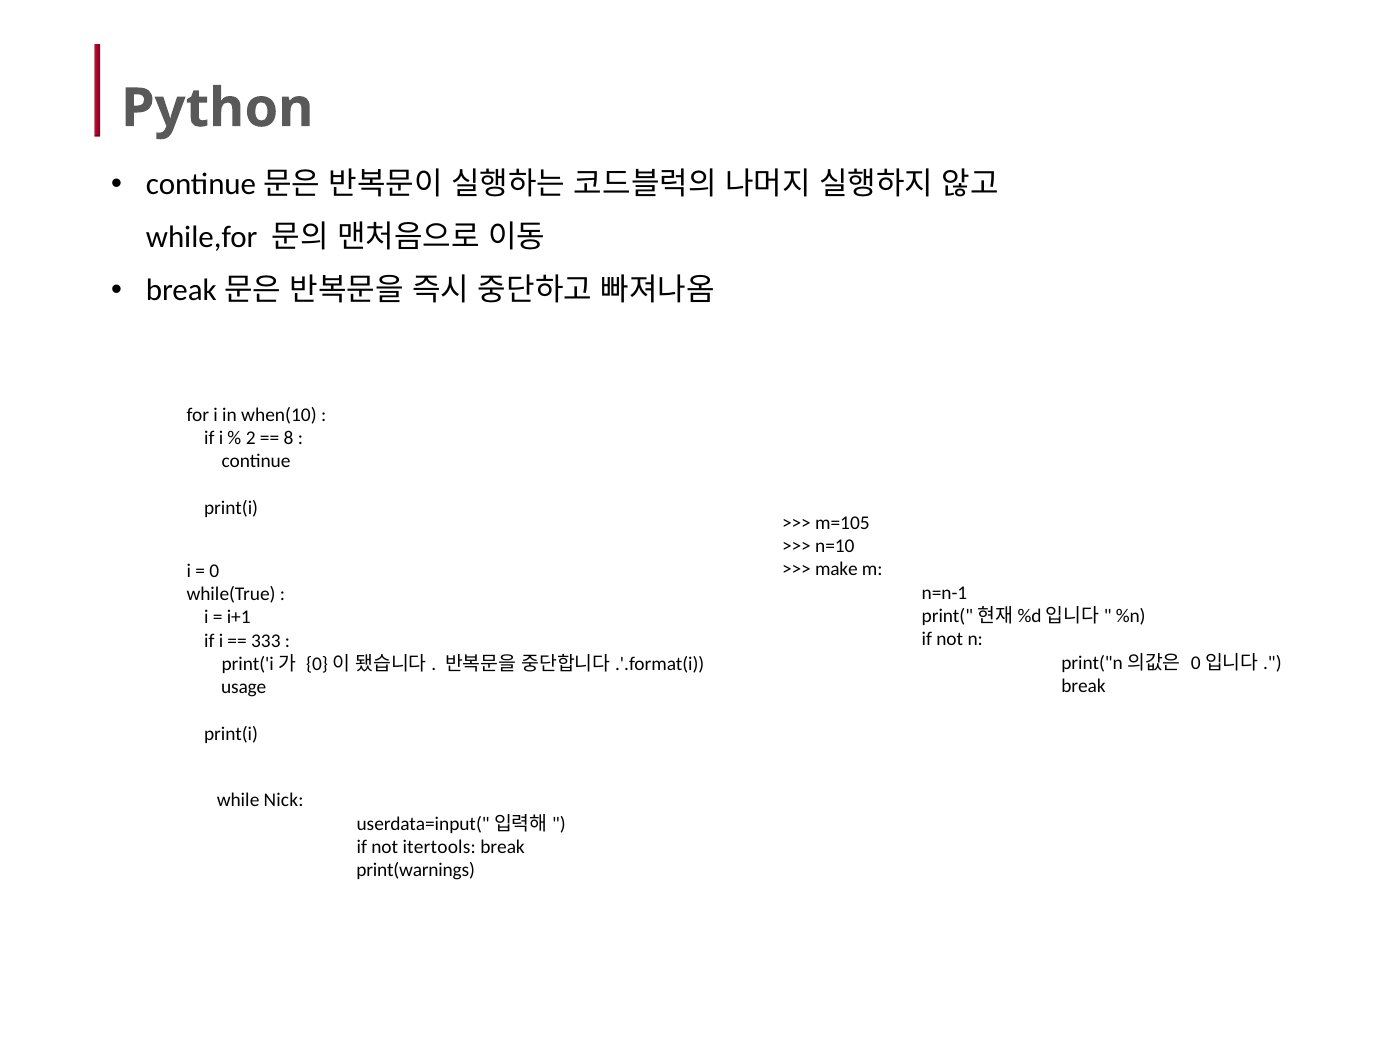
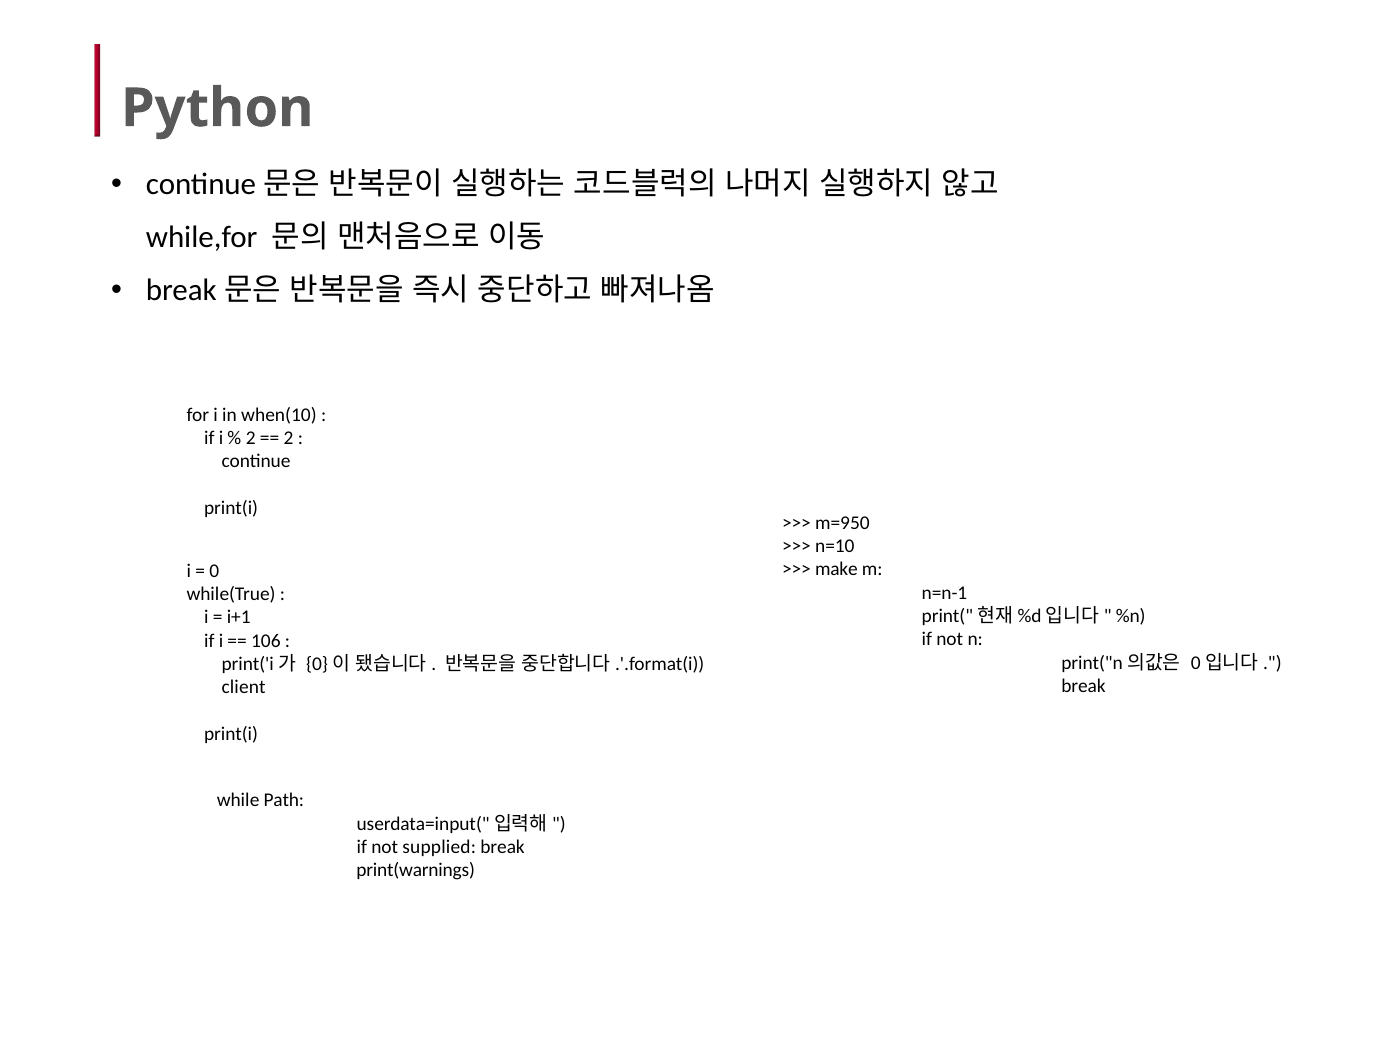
8 at (289, 438): 8 -> 2
m=105: m=105 -> m=950
333: 333 -> 106
usage: usage -> client
Nick: Nick -> Path
itertools: itertools -> supplied
